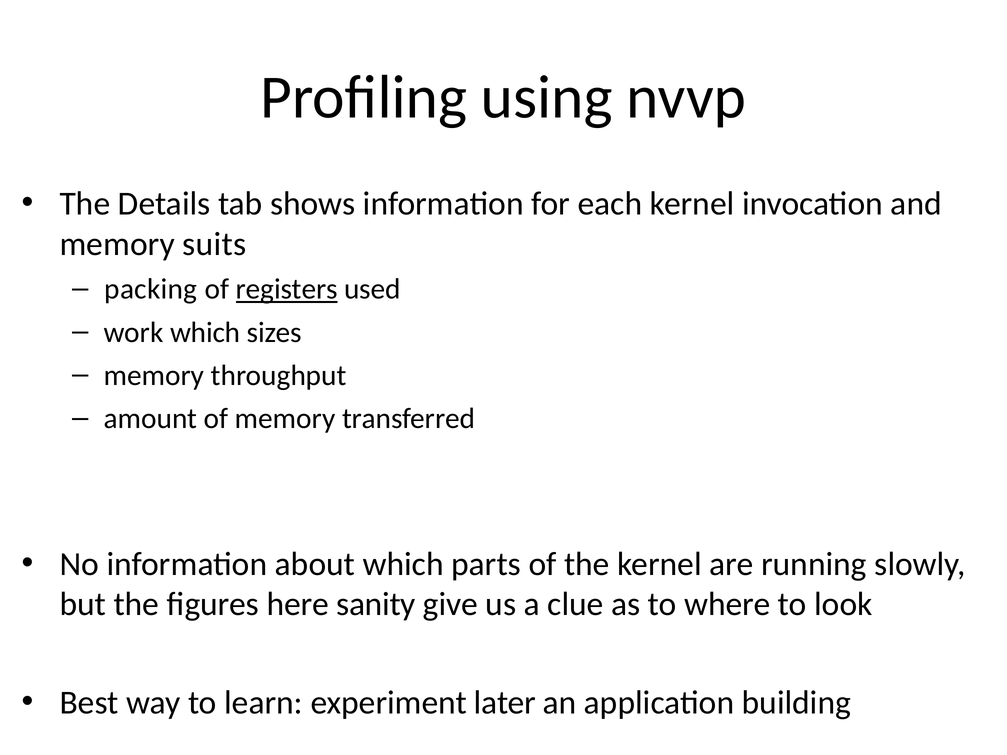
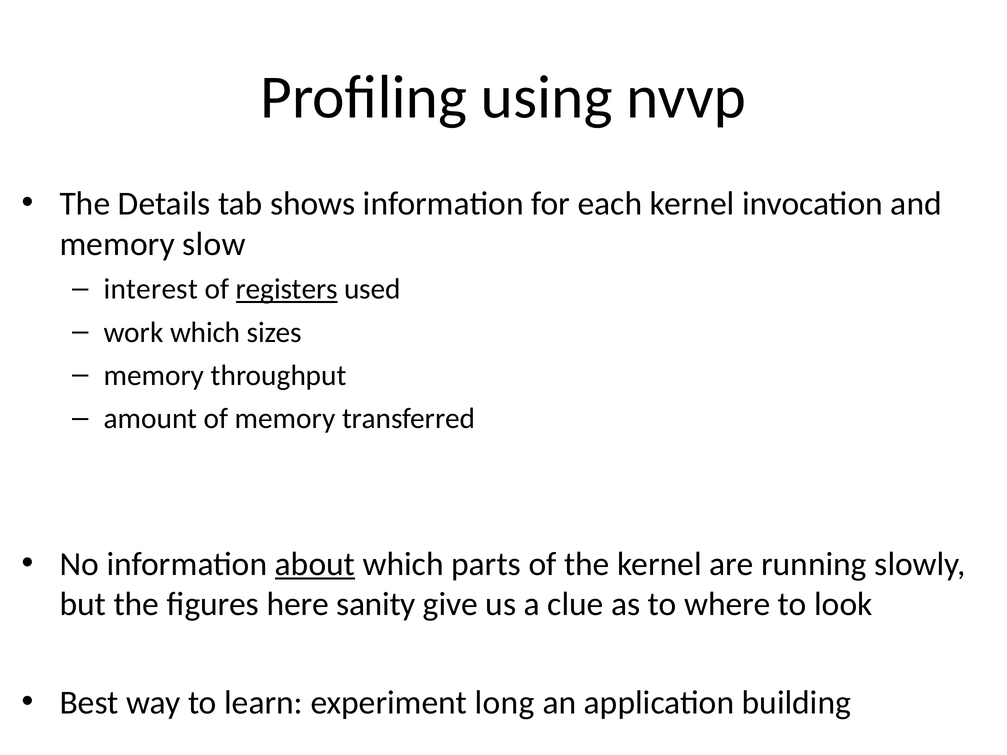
suits: suits -> slow
packing: packing -> interest
about underline: none -> present
later: later -> long
